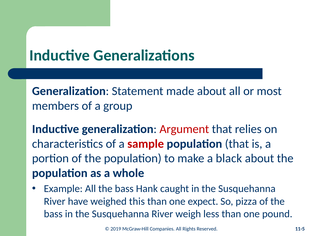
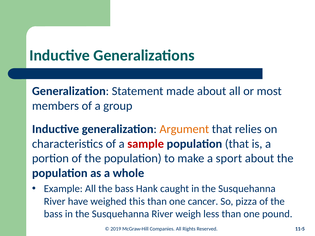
Argument colour: red -> orange
black: black -> sport
expect: expect -> cancer
